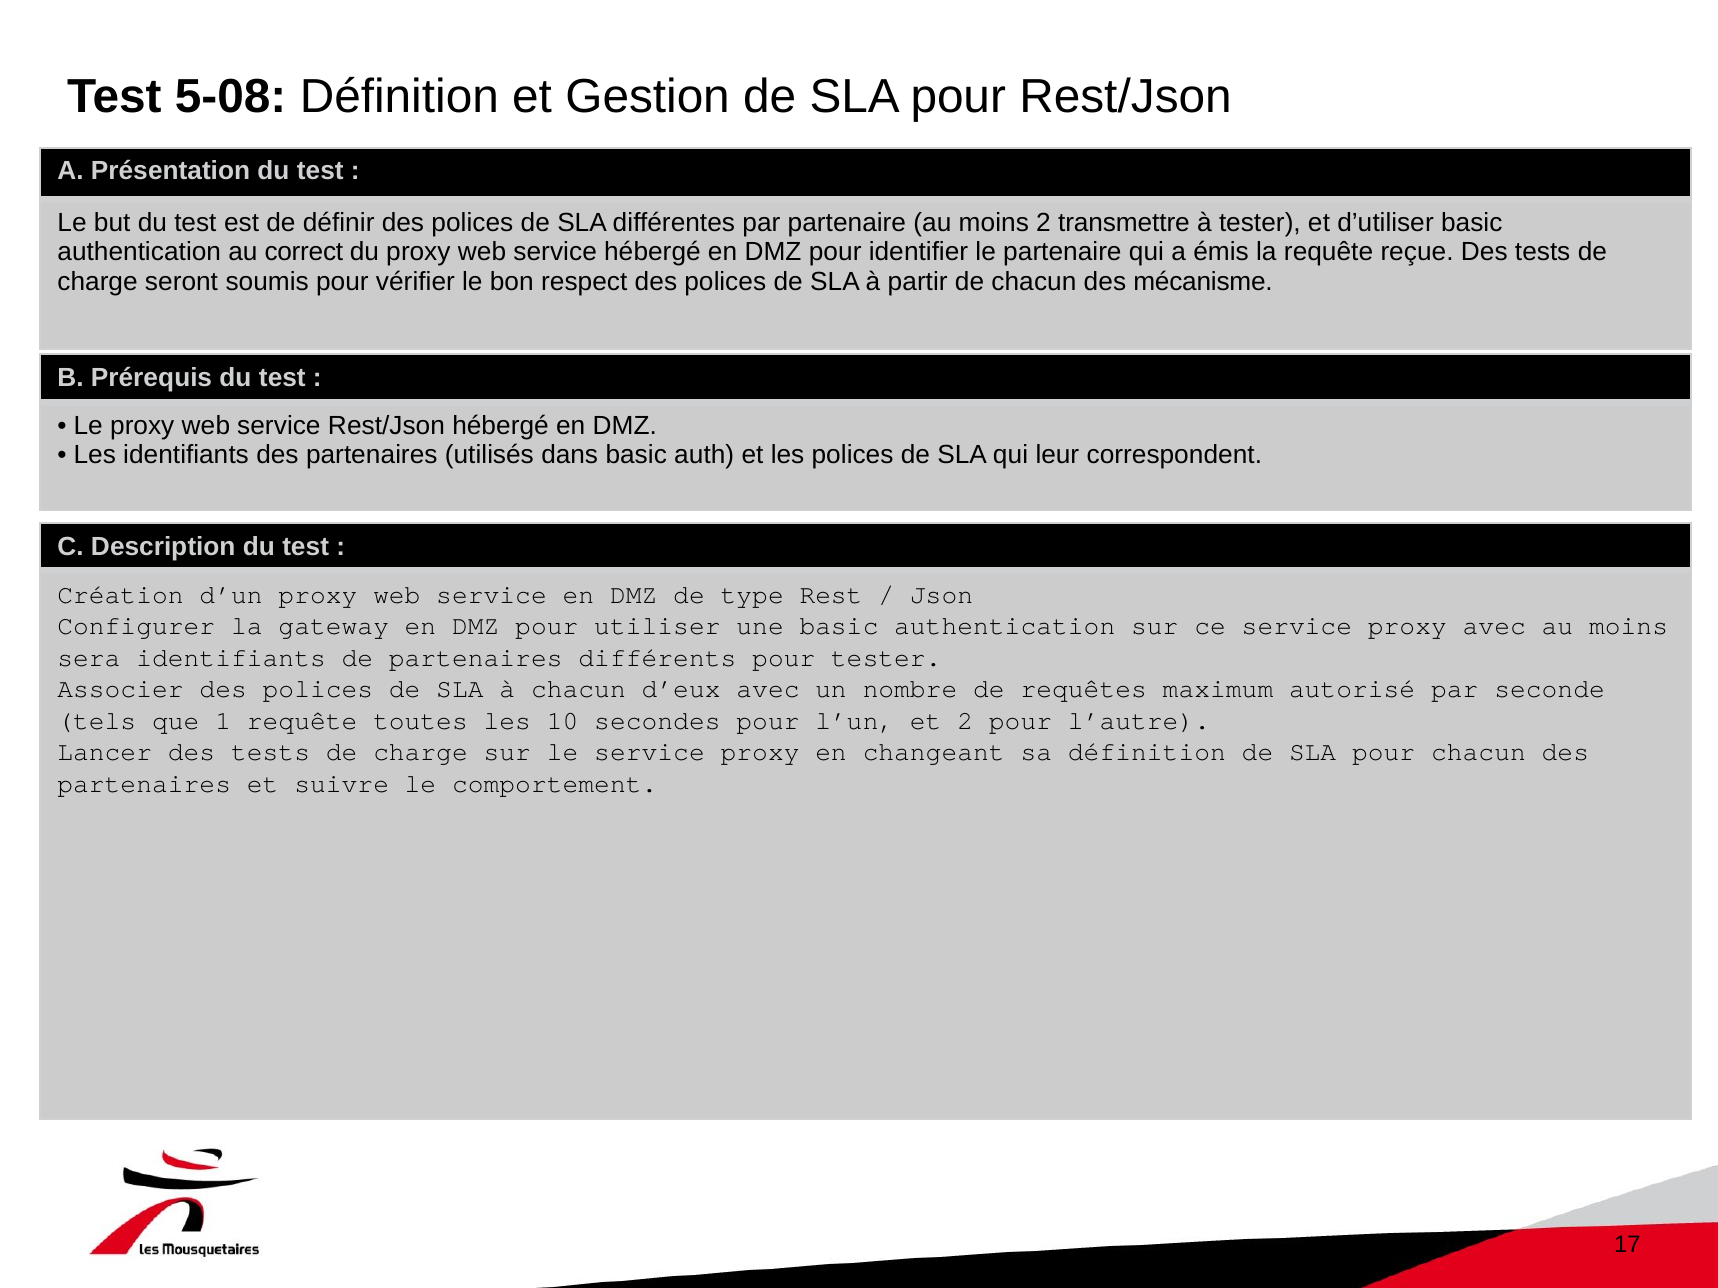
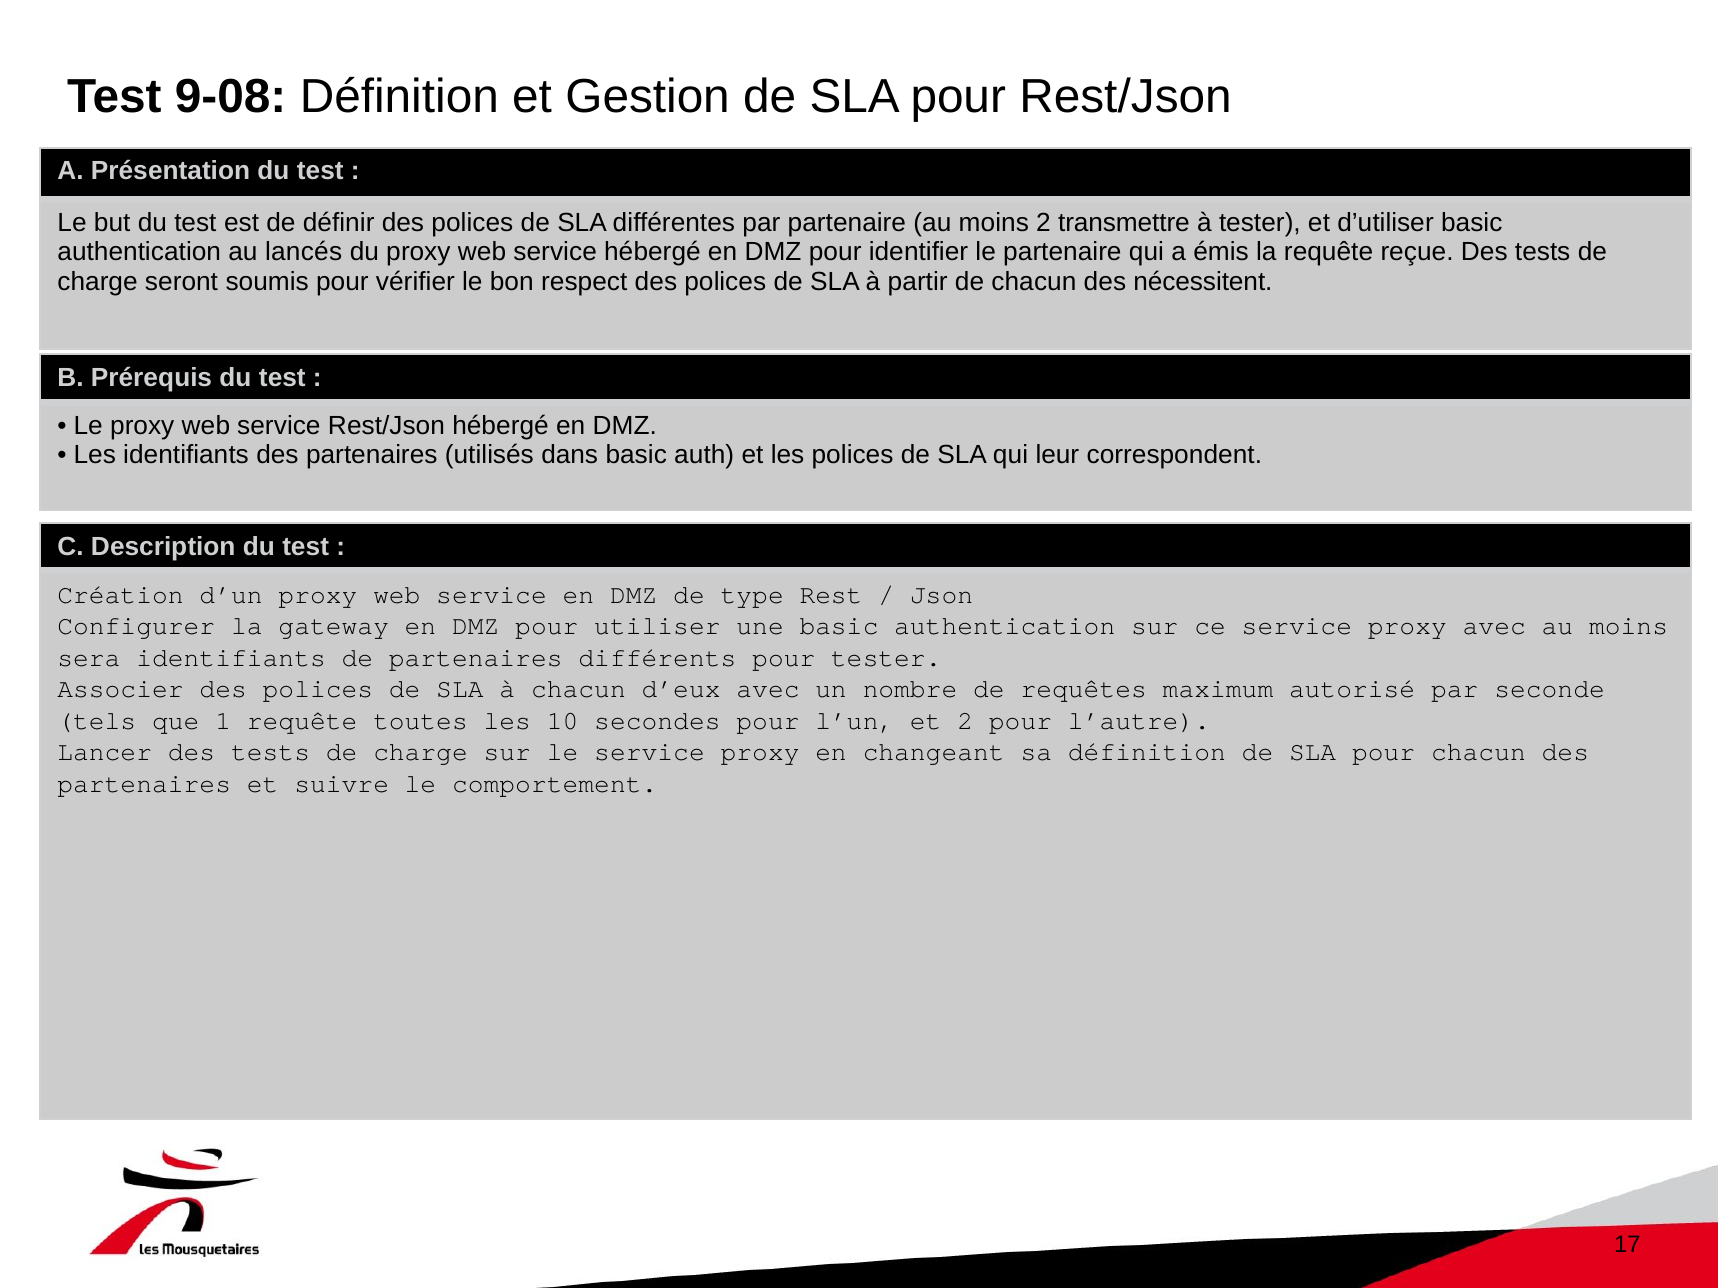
5-08: 5-08 -> 9-08
correct: correct -> lancés
mécanisme: mécanisme -> nécessitent
